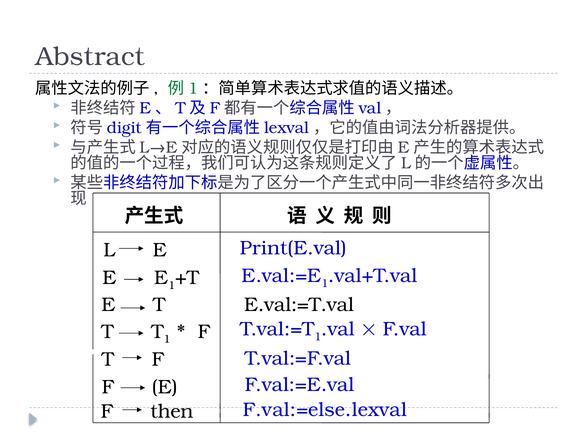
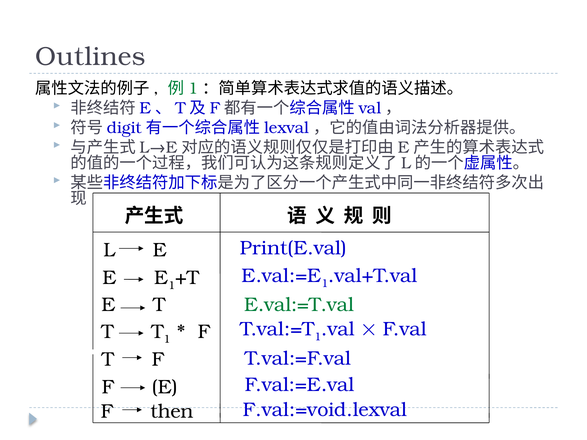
Abstract: Abstract -> Outlines
E.val:=T.val colour: black -> green
F.val:=else.lexval: F.val:=else.lexval -> F.val:=void.lexval
